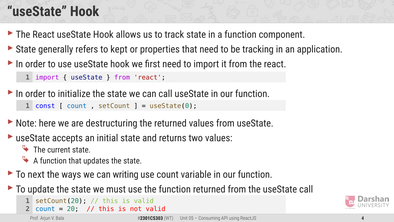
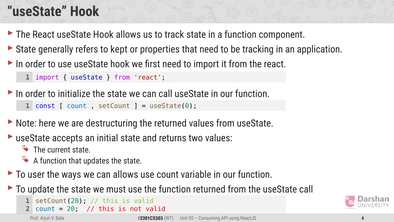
next: next -> user
can writing: writing -> allows
